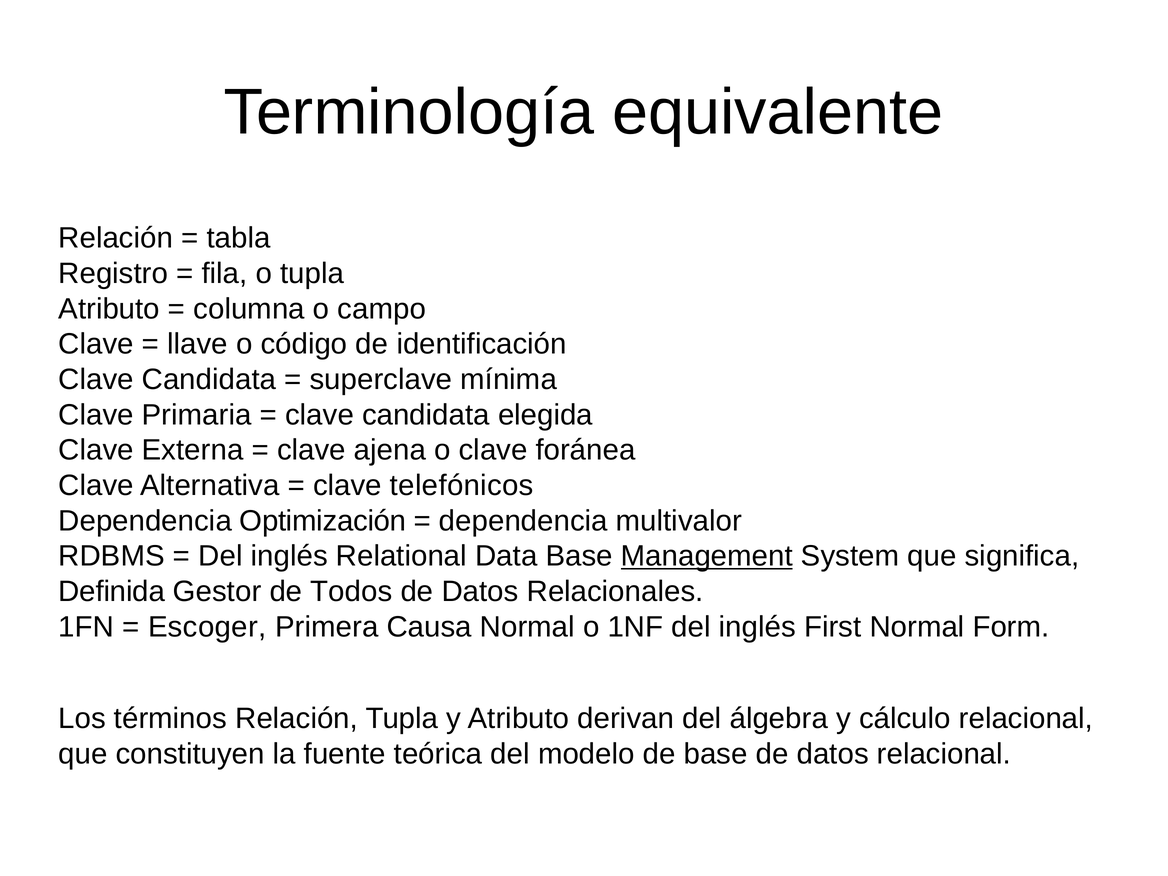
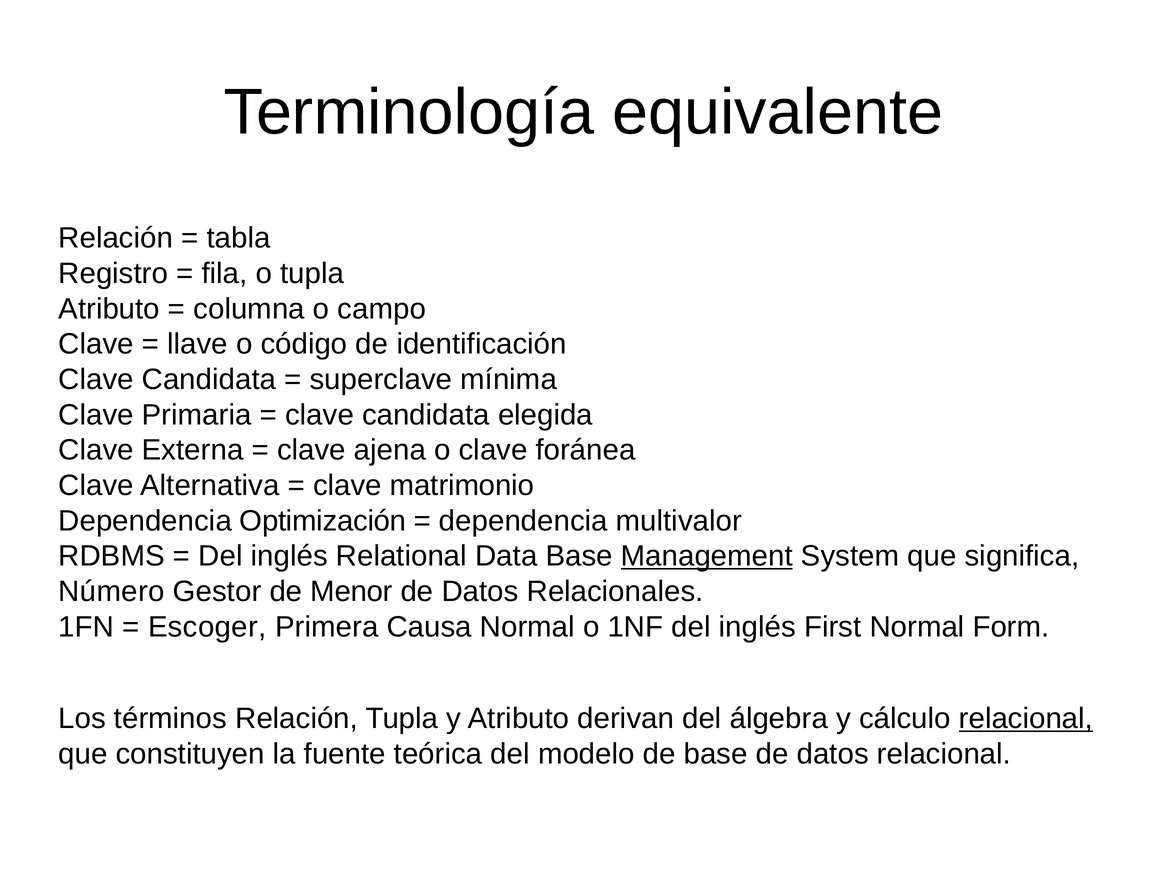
telefónicos: telefónicos -> matrimonio
Definida: Definida -> Número
Todos: Todos -> Menor
relacional at (1026, 719) underline: none -> present
